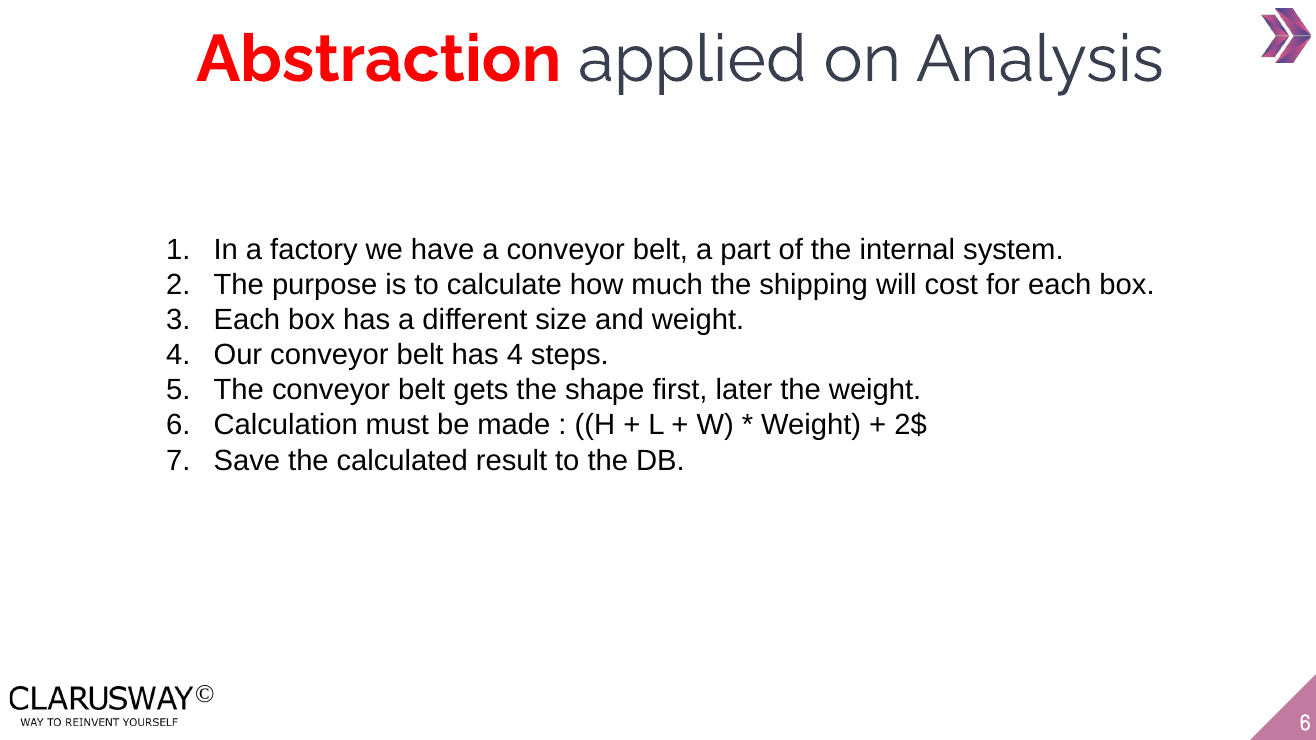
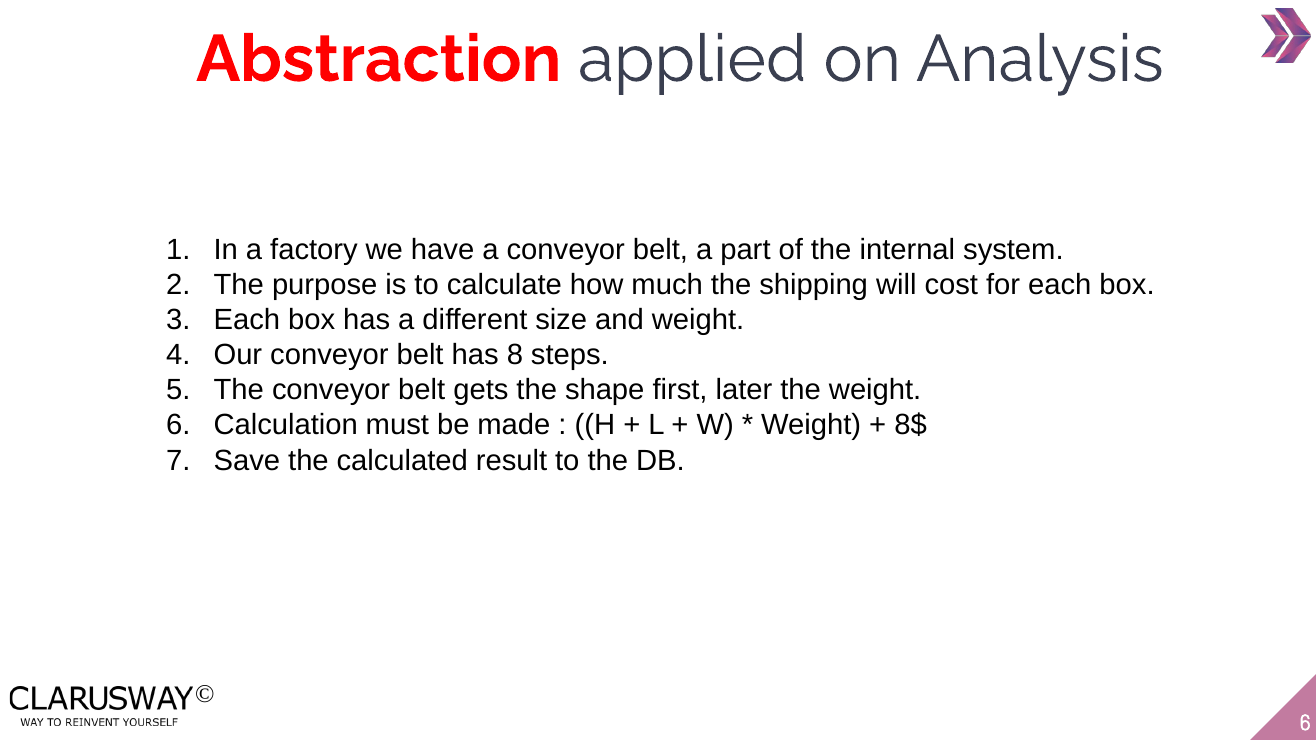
has 4: 4 -> 8
2$: 2$ -> 8$
